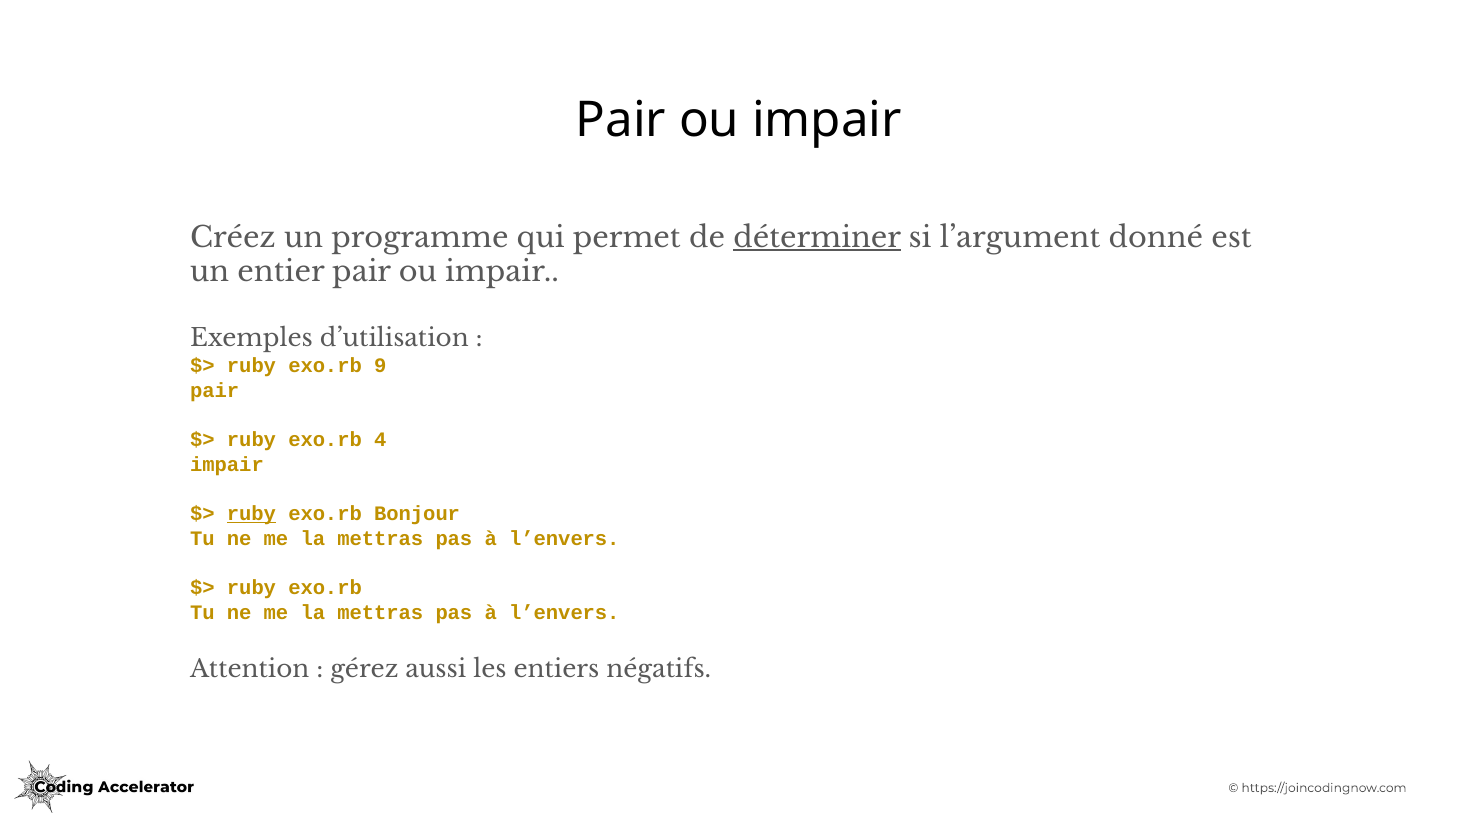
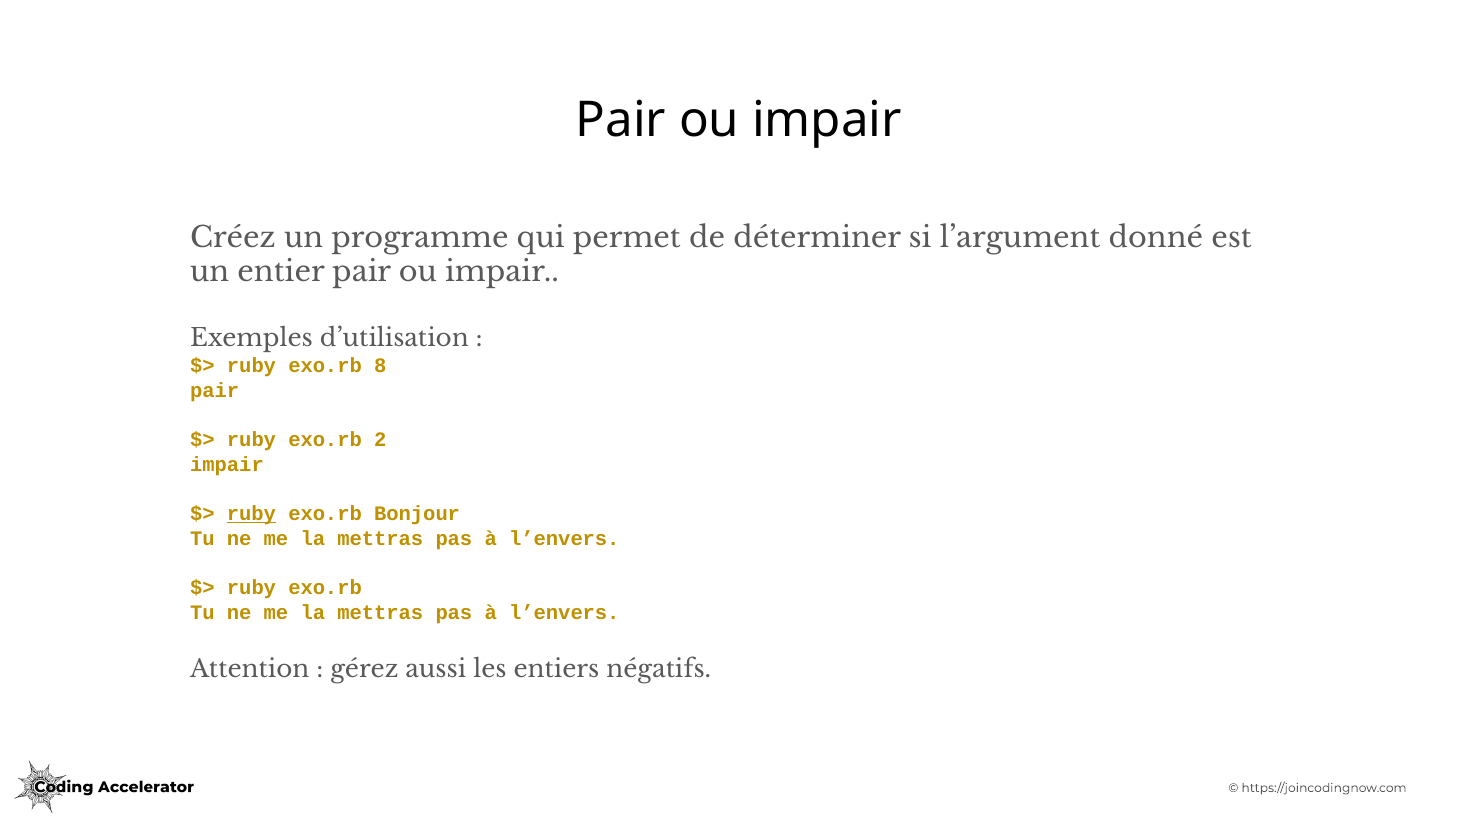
déterminer underline: present -> none
9: 9 -> 8
4: 4 -> 2
